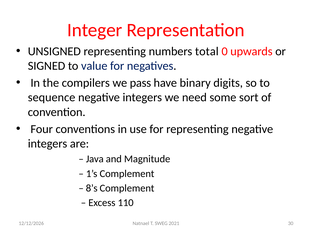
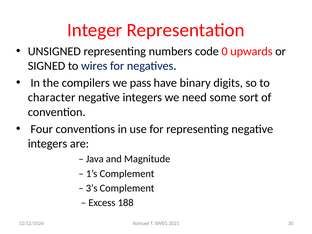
total: total -> code
value: value -> wires
sequence: sequence -> character
8’s: 8’s -> 3’s
110: 110 -> 188
